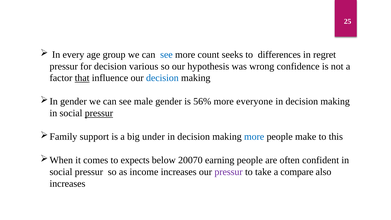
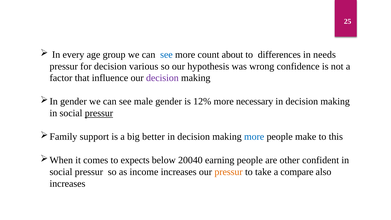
seeks: seeks -> about
regret: regret -> needs
that underline: present -> none
decision at (162, 78) colour: blue -> purple
56%: 56% -> 12%
everyone: everyone -> necessary
under: under -> better
20070: 20070 -> 20040
often: often -> other
pressur at (229, 172) colour: purple -> orange
